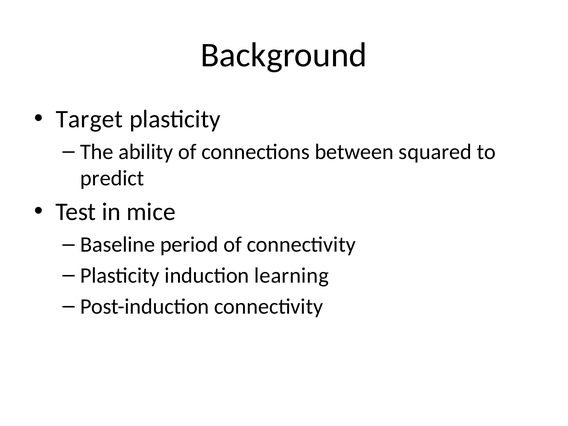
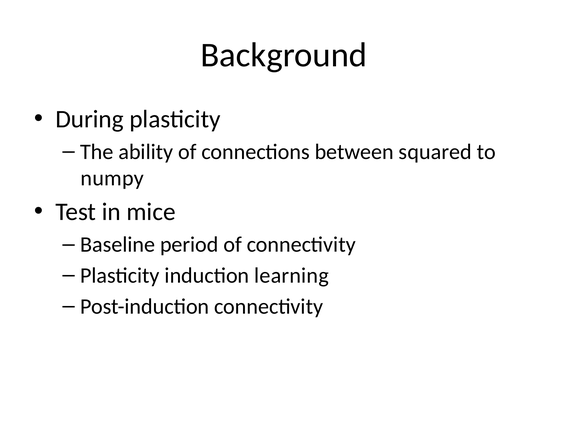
Target: Target -> During
predict: predict -> numpy
